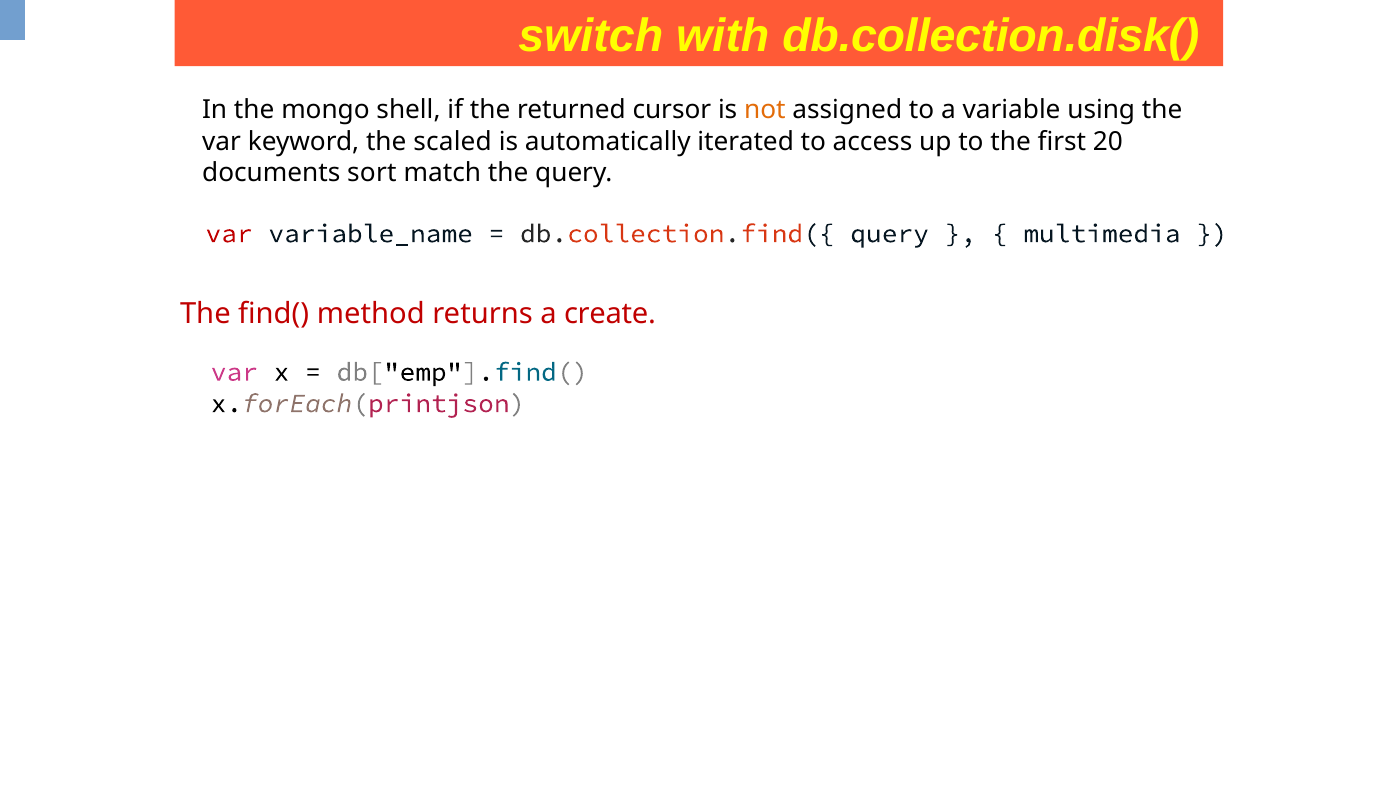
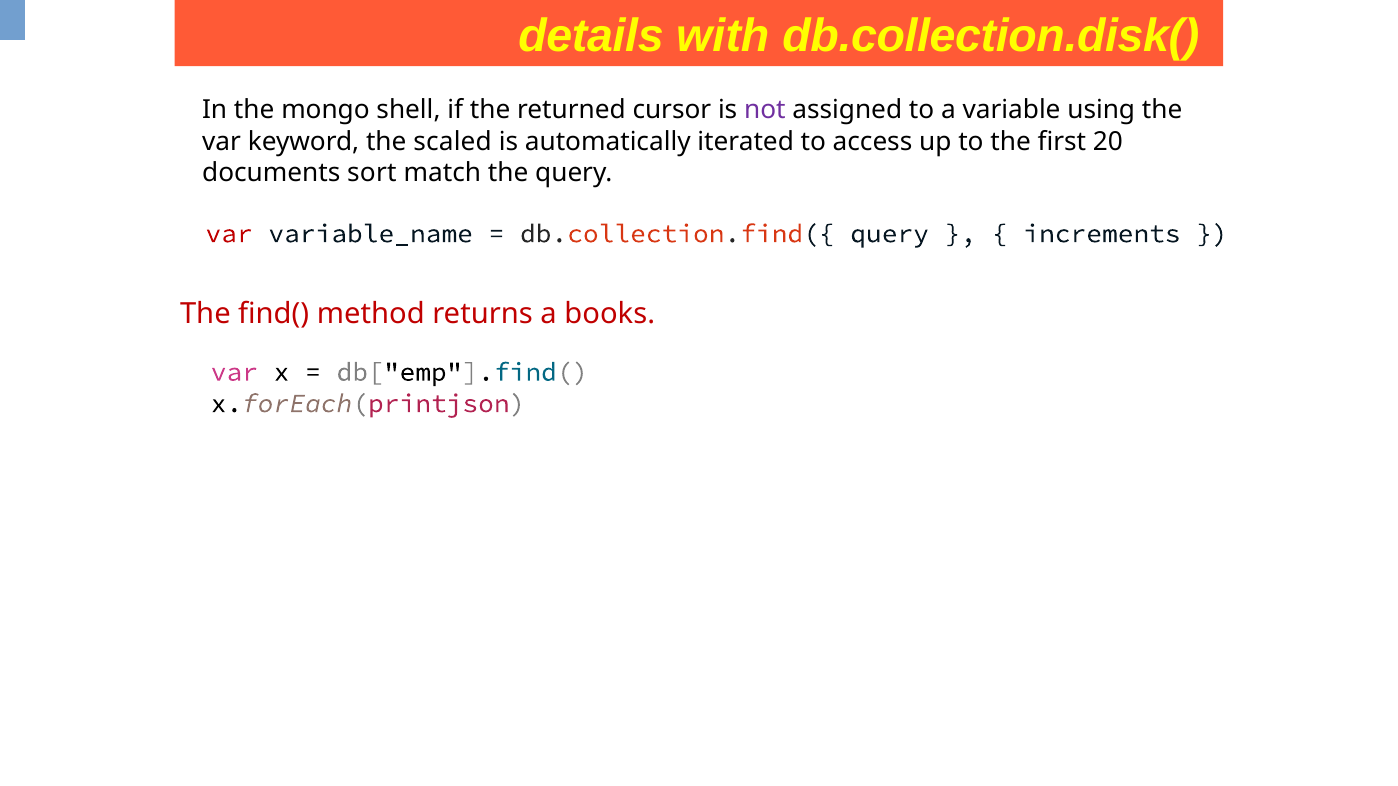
switch: switch -> details
not colour: orange -> purple
multimedia: multimedia -> increments
create: create -> books
